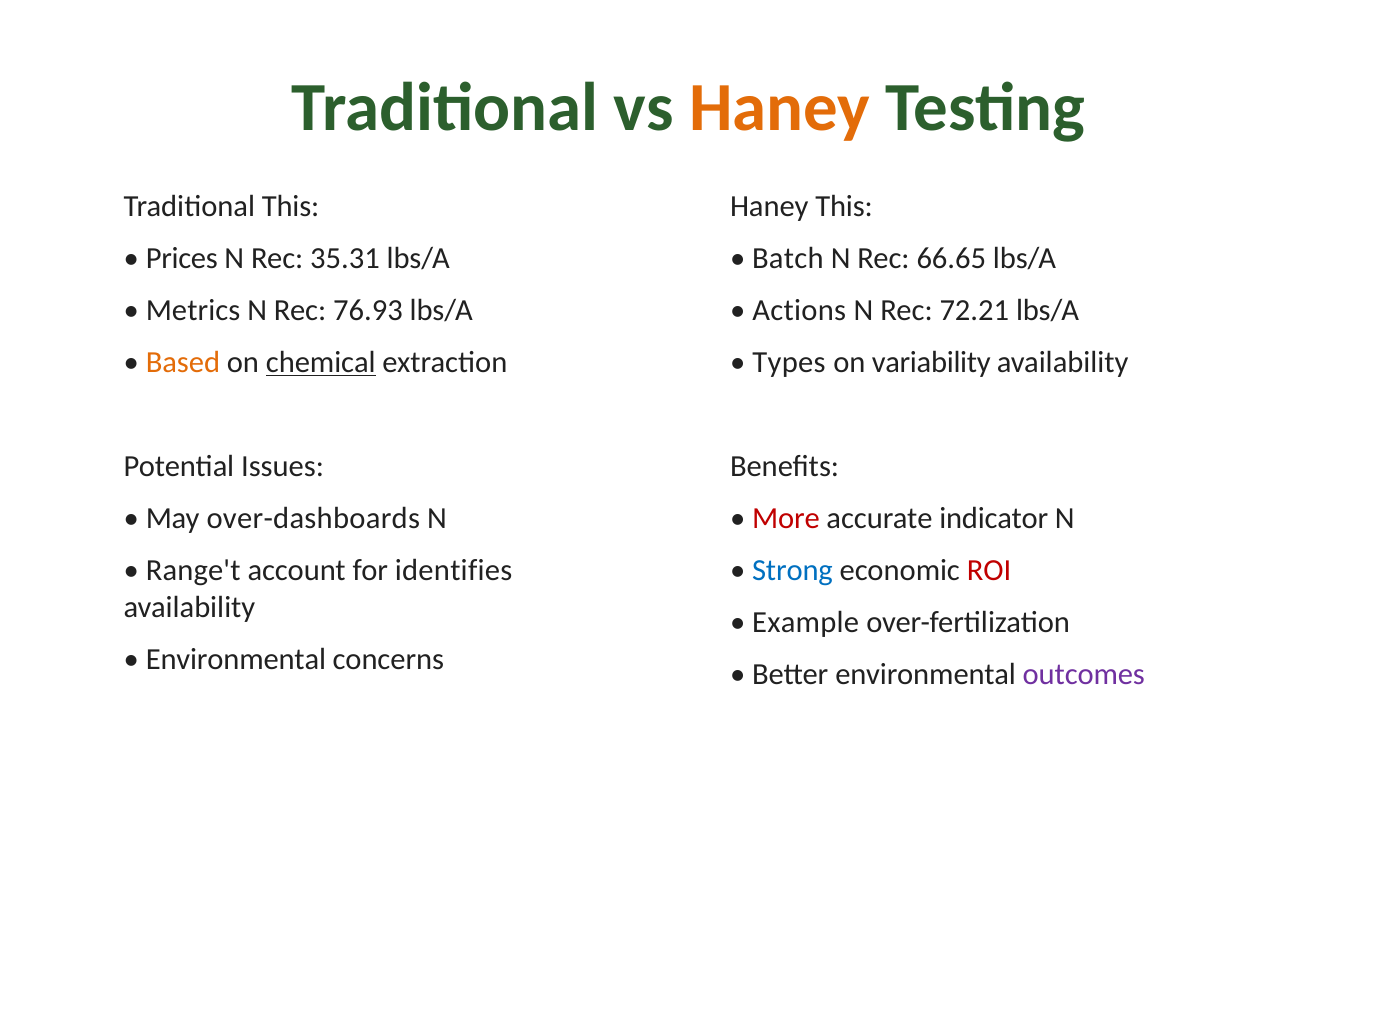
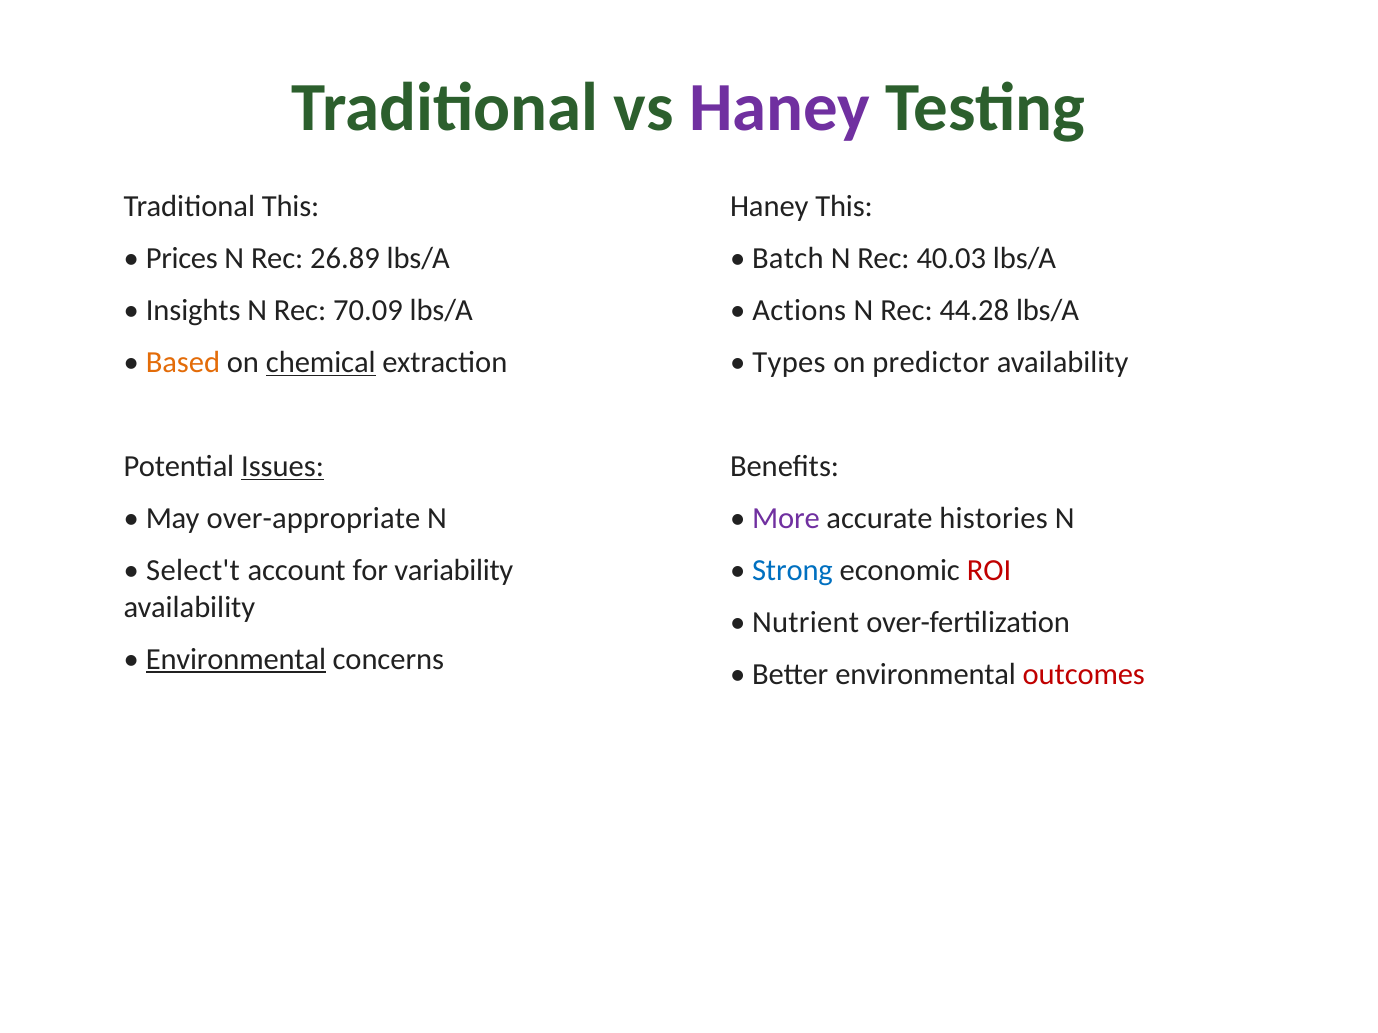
Haney at (780, 108) colour: orange -> purple
35.31: 35.31 -> 26.89
66.65: 66.65 -> 40.03
Metrics: Metrics -> Insights
76.93: 76.93 -> 70.09
72.21: 72.21 -> 44.28
variability: variability -> predictor
Issues underline: none -> present
over-dashboards: over-dashboards -> over-appropriate
More colour: red -> purple
indicator: indicator -> histories
Range't: Range't -> Select't
identifies: identifies -> variability
Example: Example -> Nutrient
Environmental at (236, 659) underline: none -> present
outcomes colour: purple -> red
